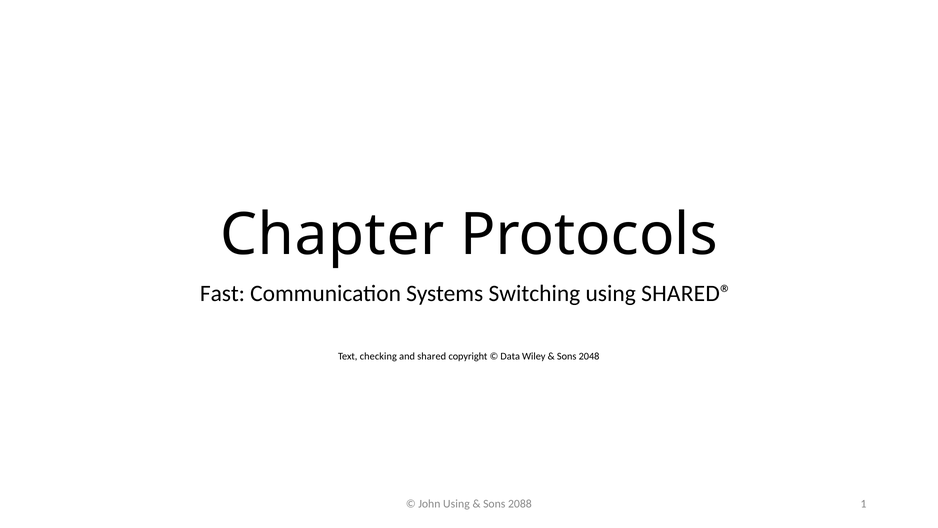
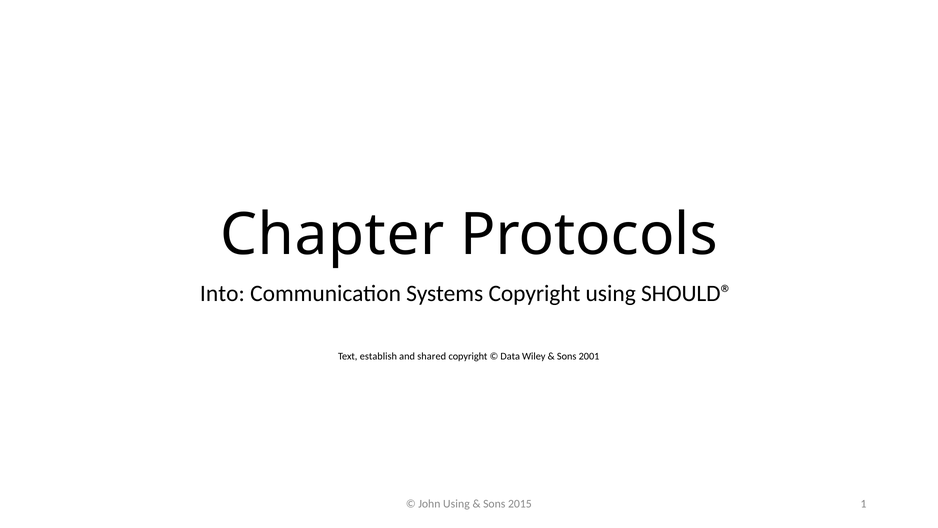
Fast: Fast -> Into
Systems Switching: Switching -> Copyright
SHARED®: SHARED® -> SHOULD®
checking: checking -> establish
2048: 2048 -> 2001
2088: 2088 -> 2015
